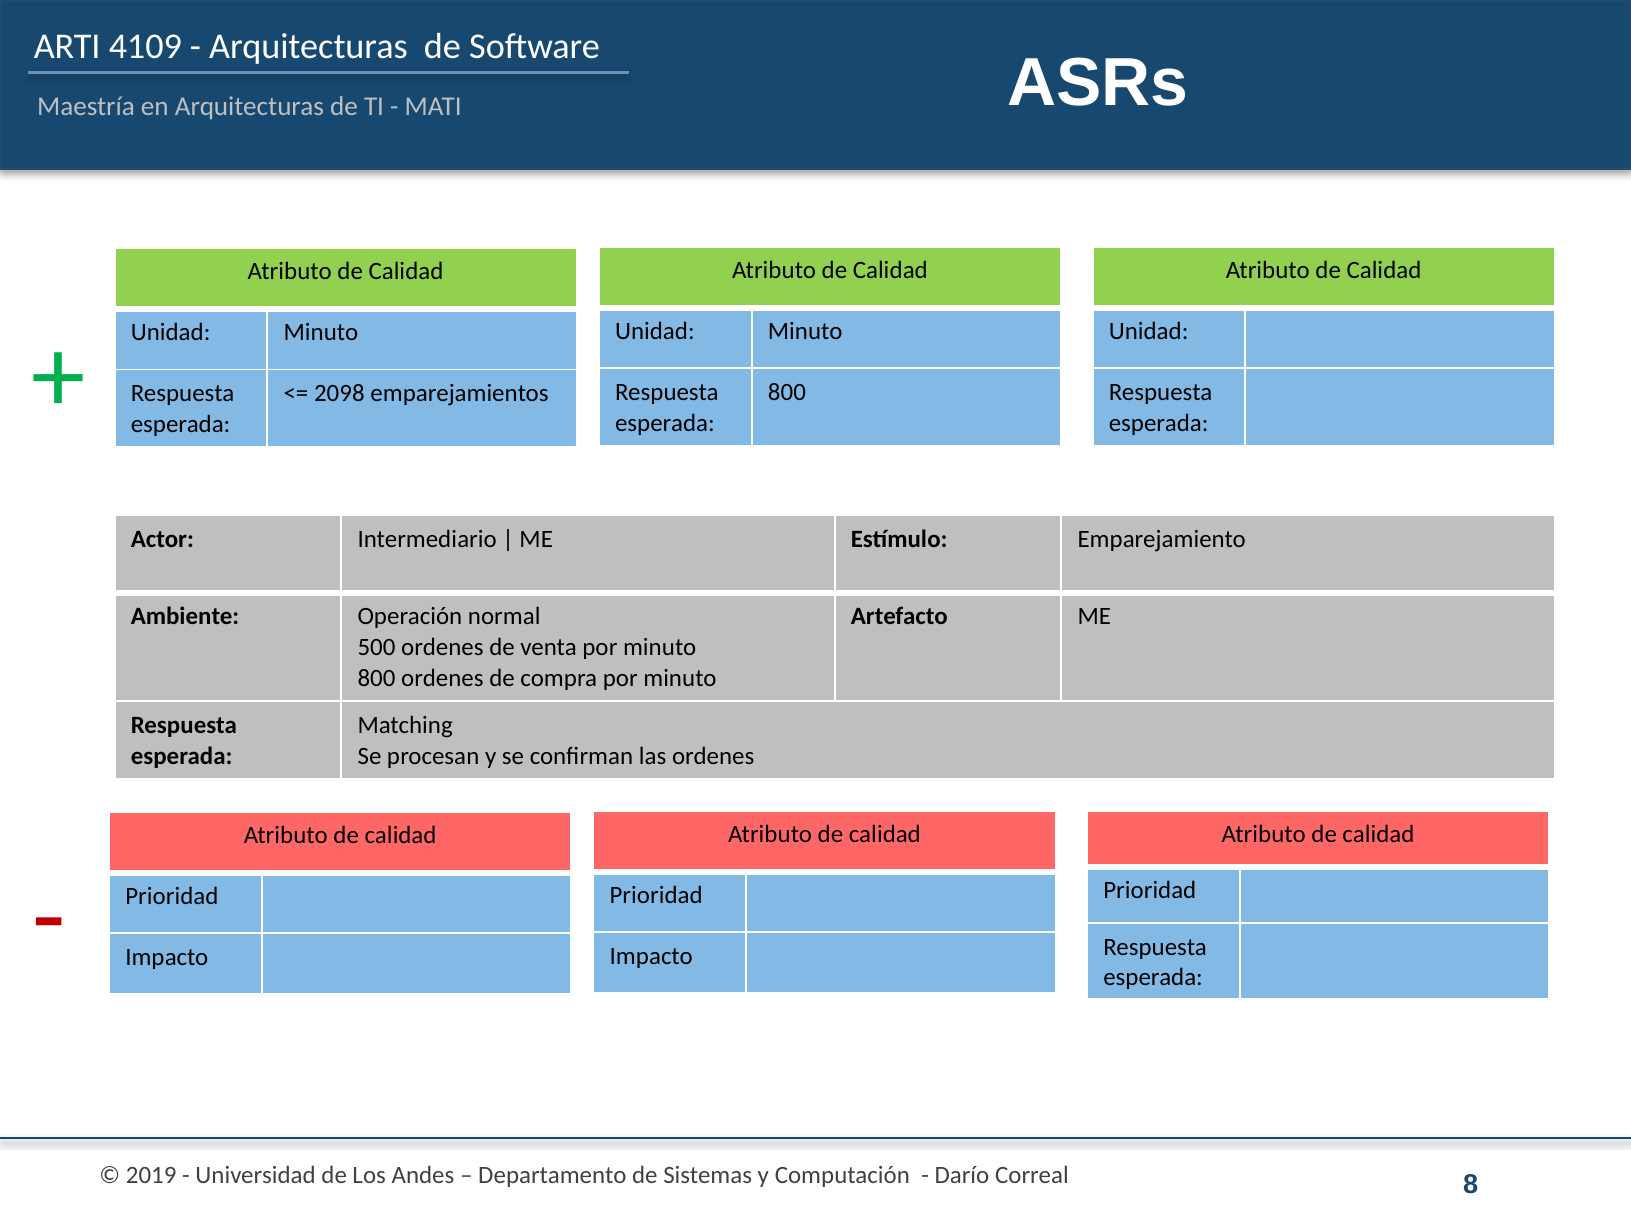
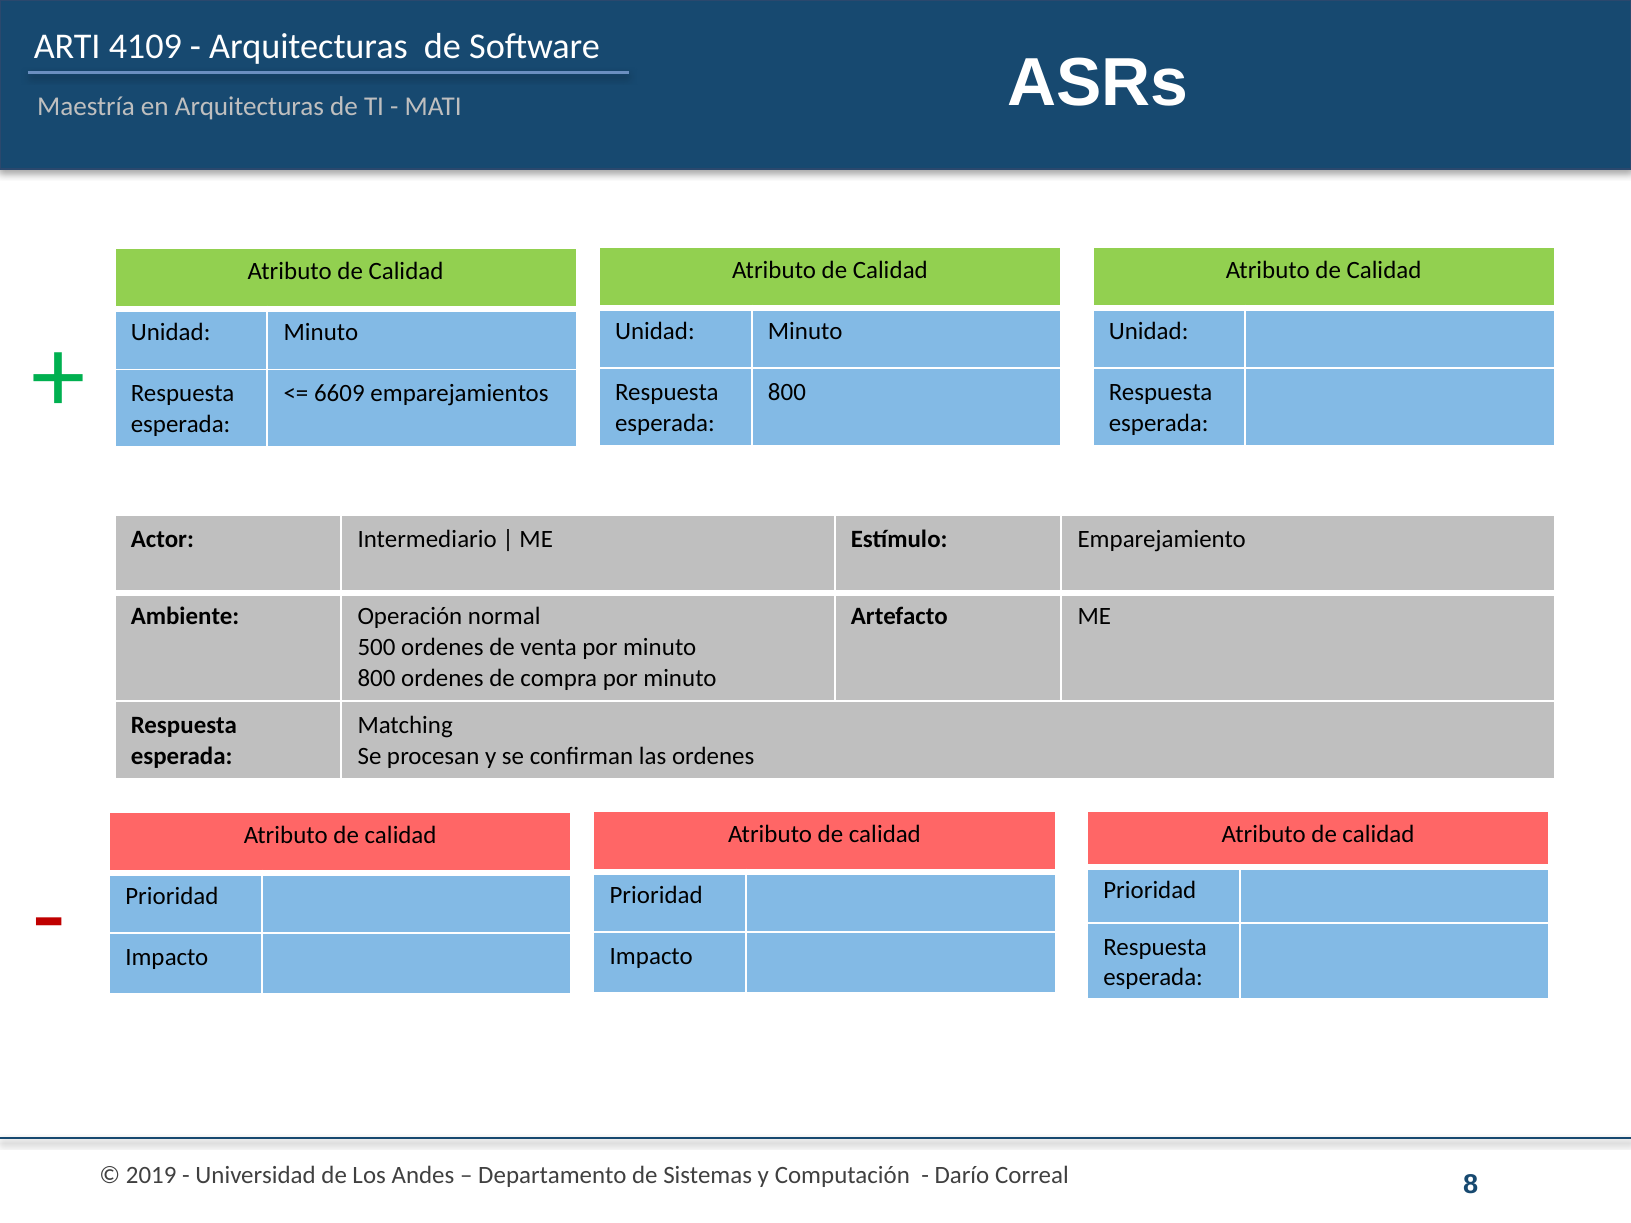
2098: 2098 -> 6609
